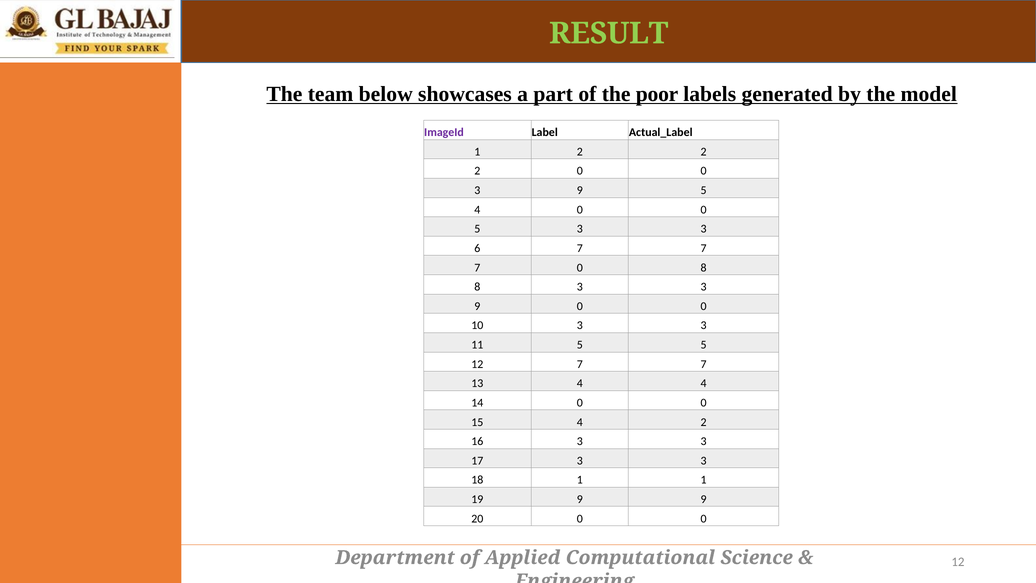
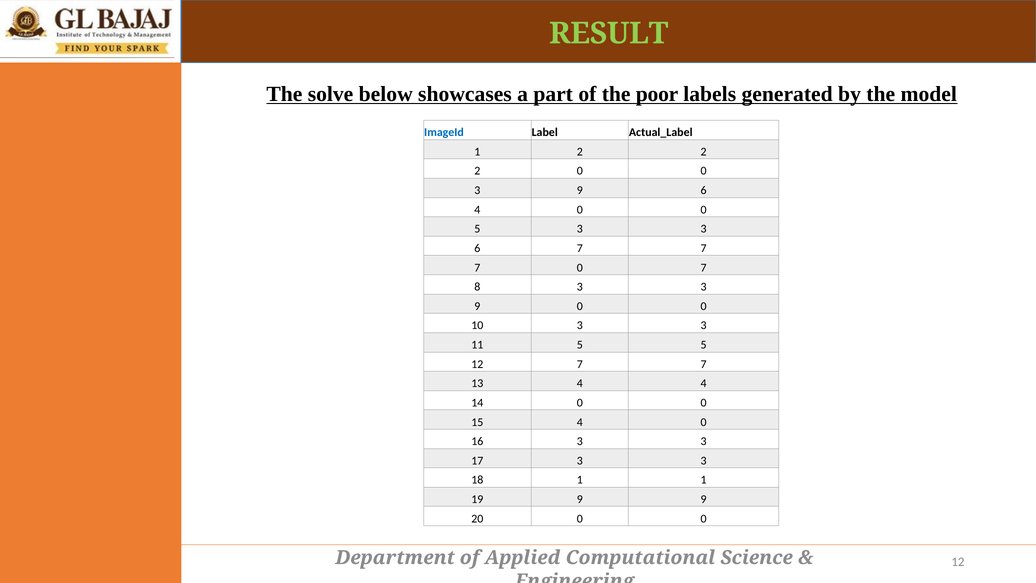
team: team -> solve
ImageId colour: purple -> blue
9 5: 5 -> 6
0 8: 8 -> 7
15 4 2: 2 -> 0
